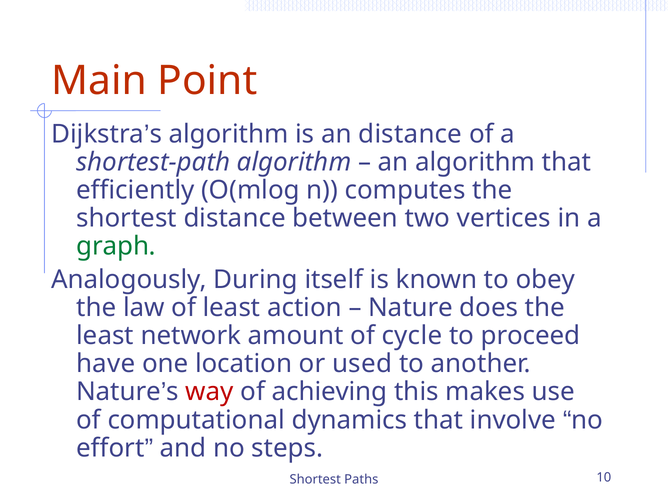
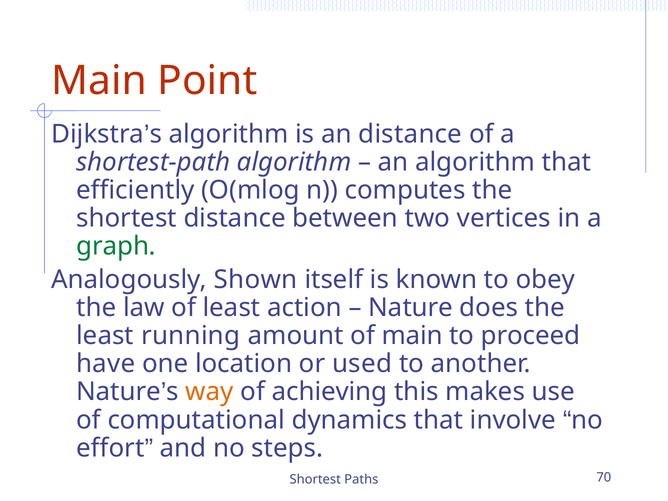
During: During -> Shown
network: network -> running
of cycle: cycle -> main
way colour: red -> orange
10: 10 -> 70
